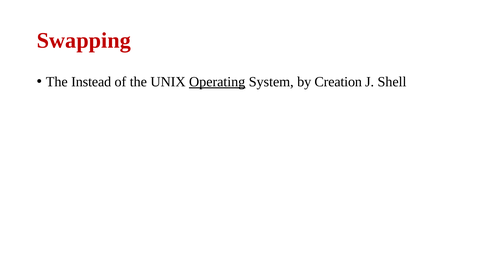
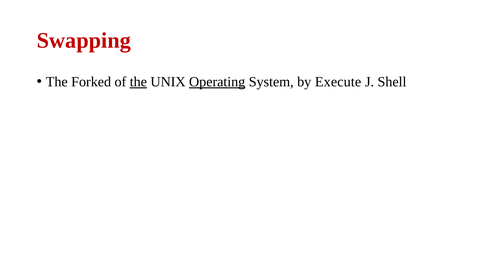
Instead: Instead -> Forked
the at (138, 82) underline: none -> present
Creation: Creation -> Execute
